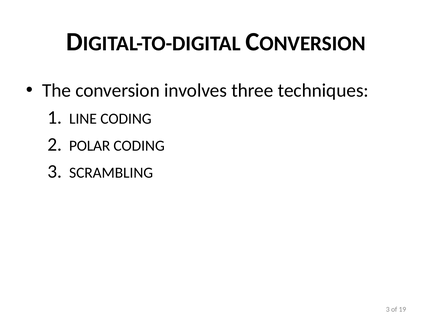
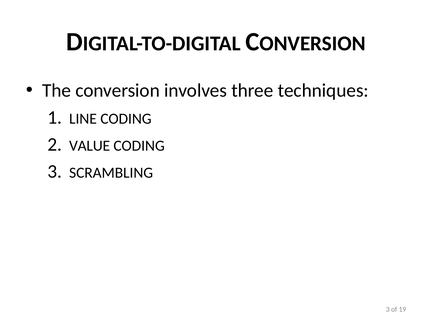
POLAR: POLAR -> VALUE
